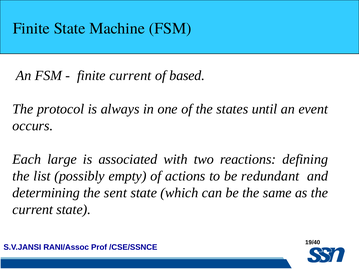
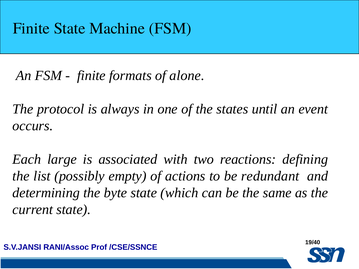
finite current: current -> formats
based: based -> alone
sent: sent -> byte
